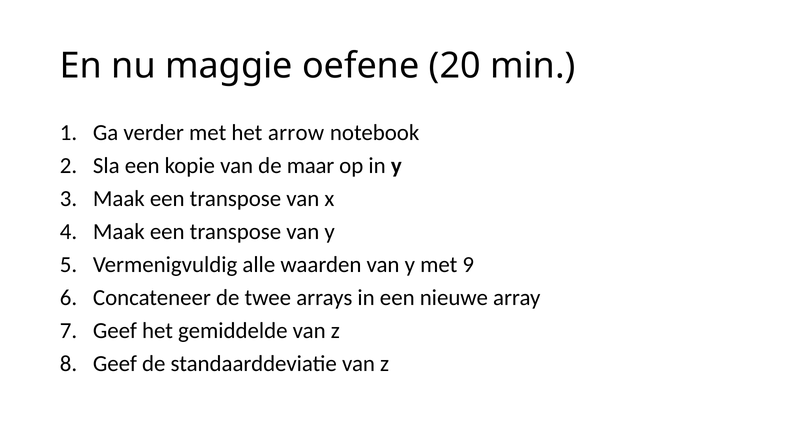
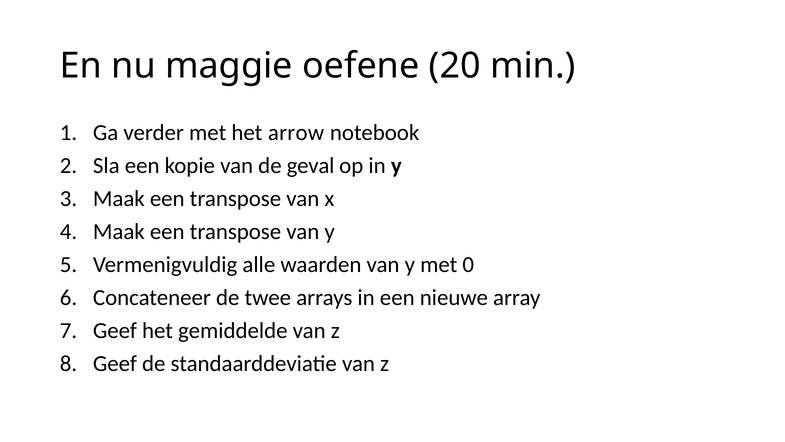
maar: maar -> geval
9: 9 -> 0
